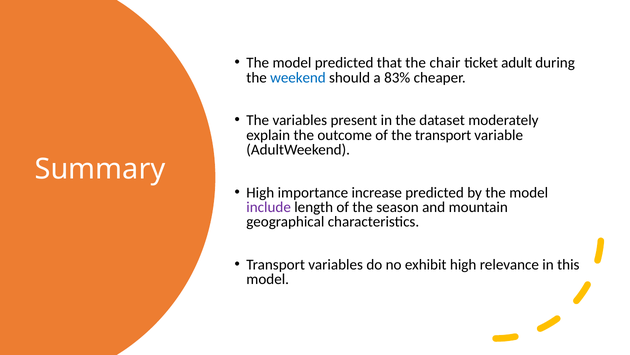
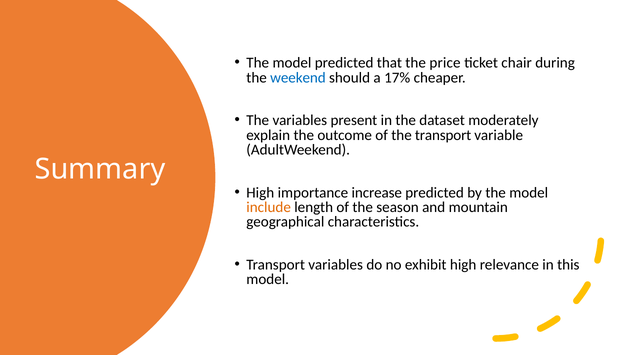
chair: chair -> price
adult: adult -> chair
83%: 83% -> 17%
include colour: purple -> orange
